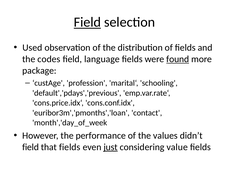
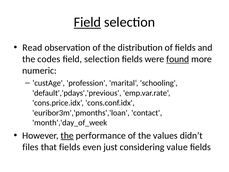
Used: Used -> Read
language at (102, 59): language -> selection
package: package -> numeric
the at (67, 135) underline: none -> present
field at (31, 147): field -> files
just underline: present -> none
